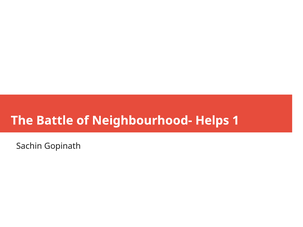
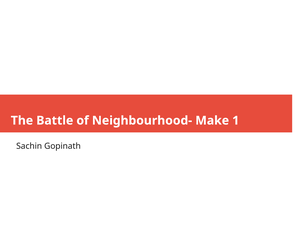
Helps: Helps -> Make
